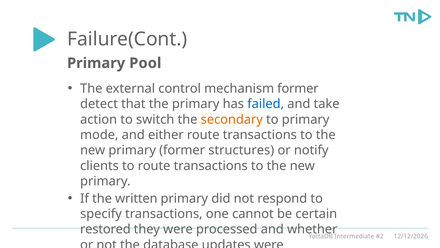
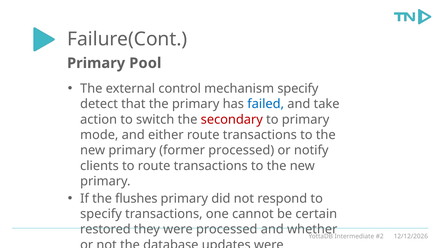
mechanism former: former -> specify
secondary at (232, 119) colour: orange -> red
former structures: structures -> processed
written: written -> flushes
